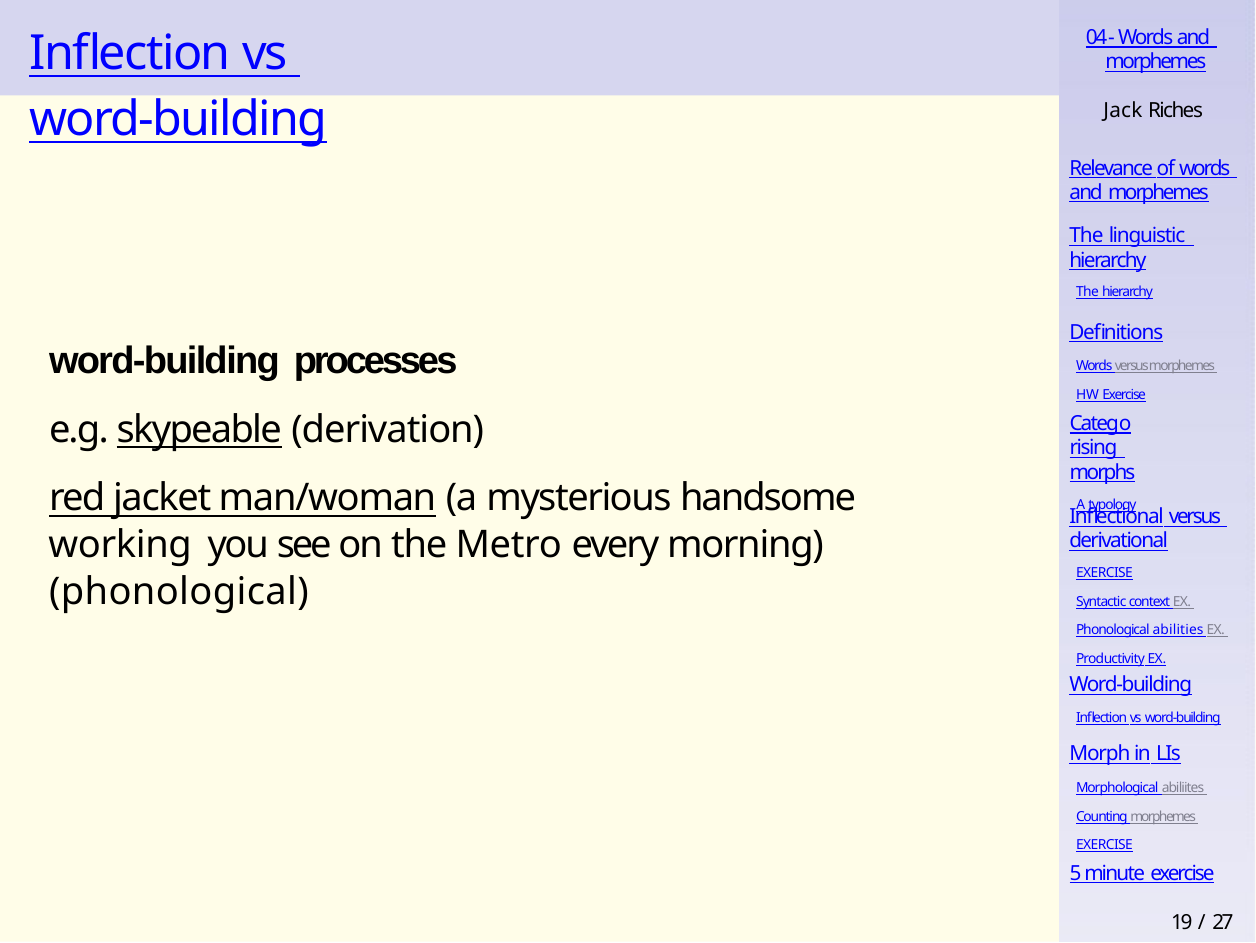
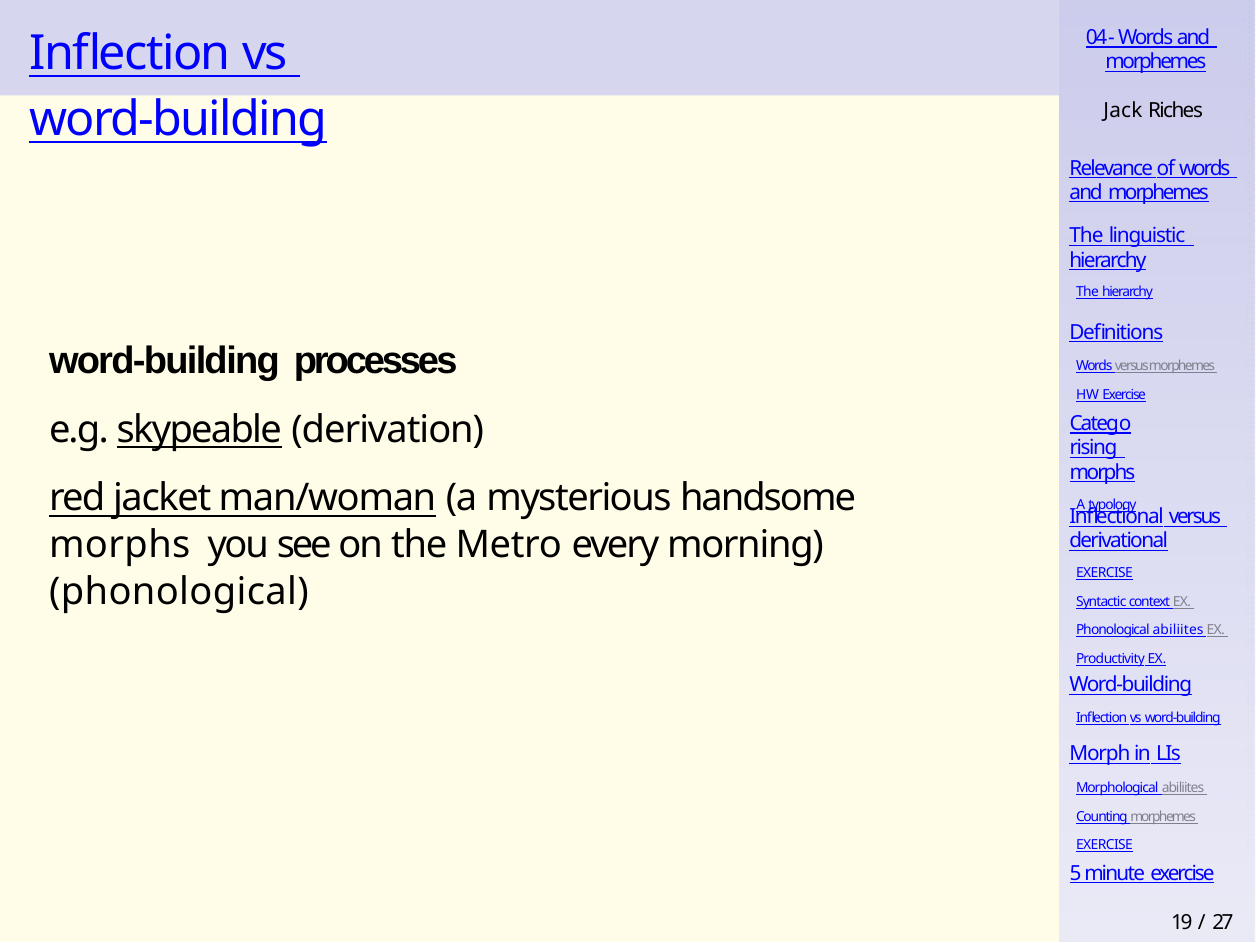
working at (120, 545): working -> morphs
Phonological abilities: abilities -> abiliites
